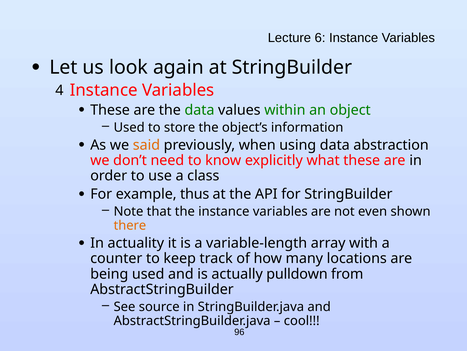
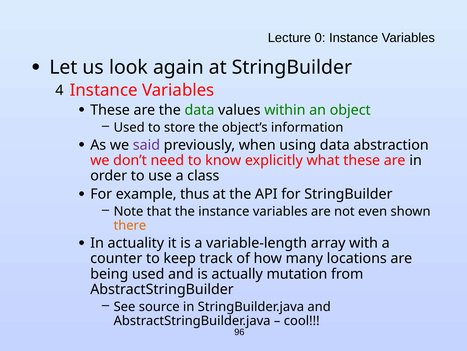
6: 6 -> 0
said colour: orange -> purple
pulldown: pulldown -> mutation
